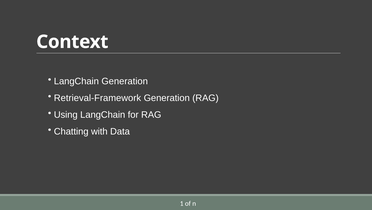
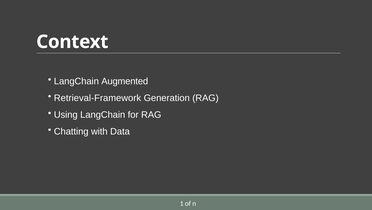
LangChain Generation: Generation -> Augmented
